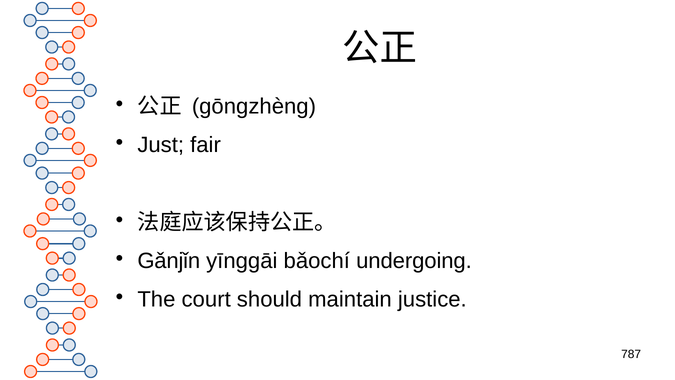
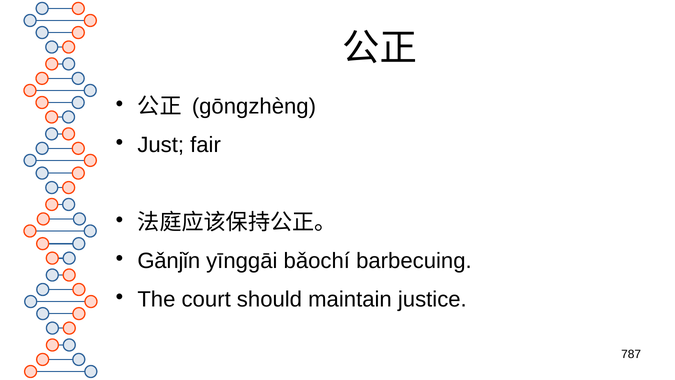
undergoing: undergoing -> barbecuing
